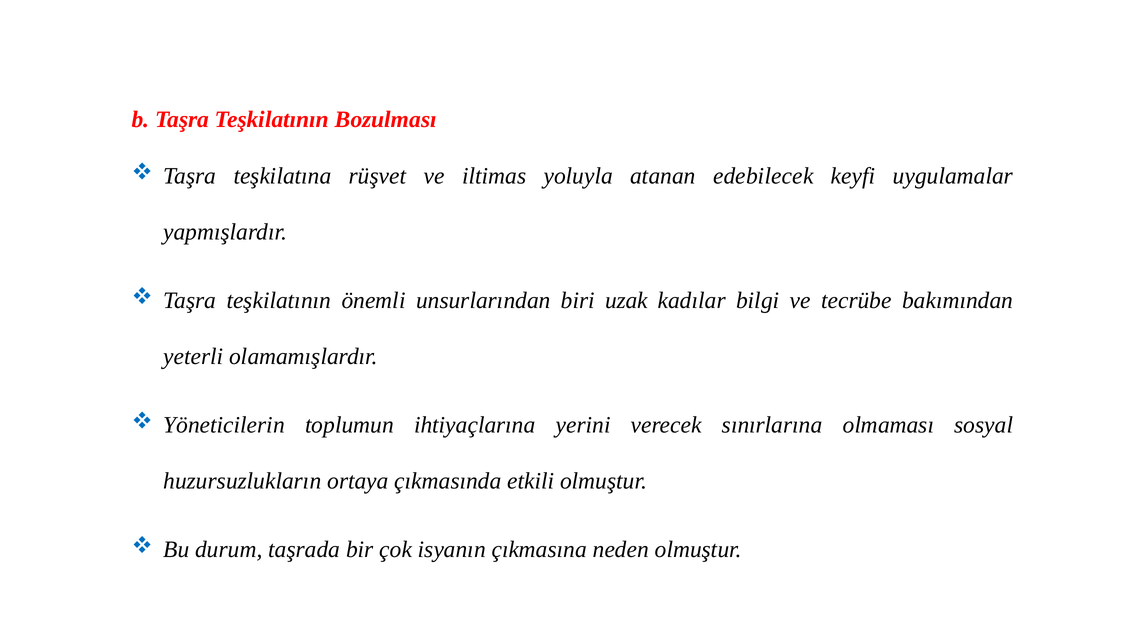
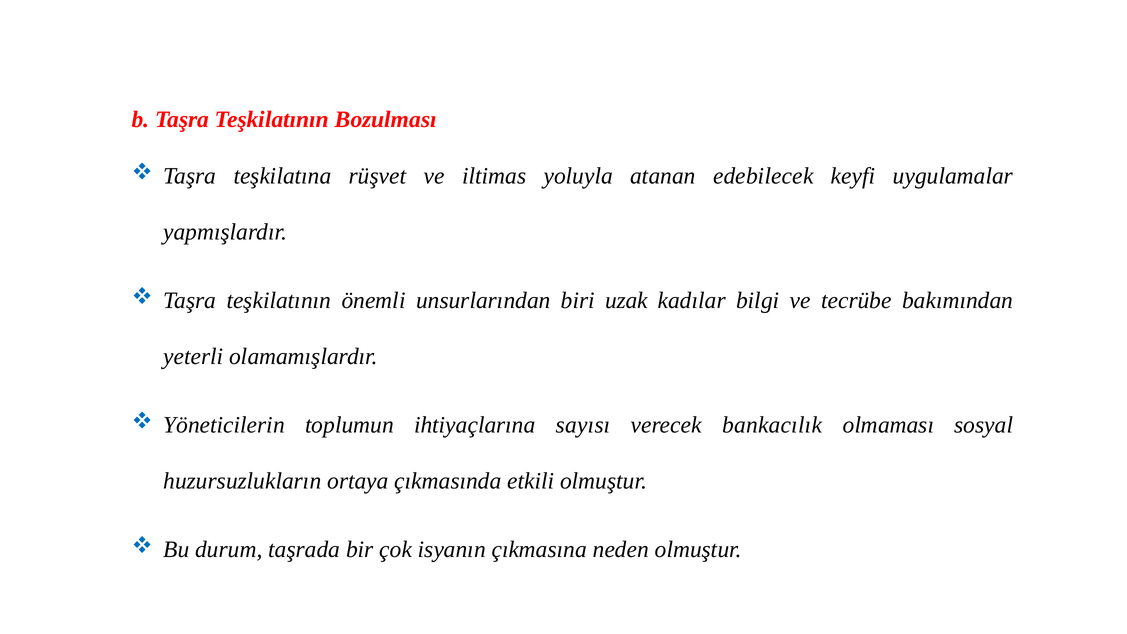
yerini: yerini -> sayısı
sınırlarına: sınırlarına -> bankacılık
